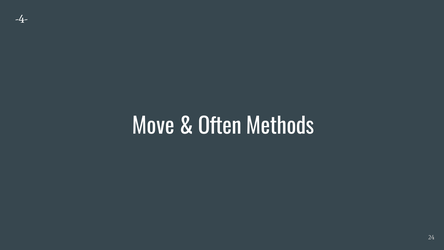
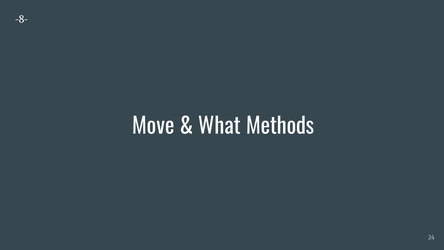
-4-: -4- -> -8-
Often: Often -> What
